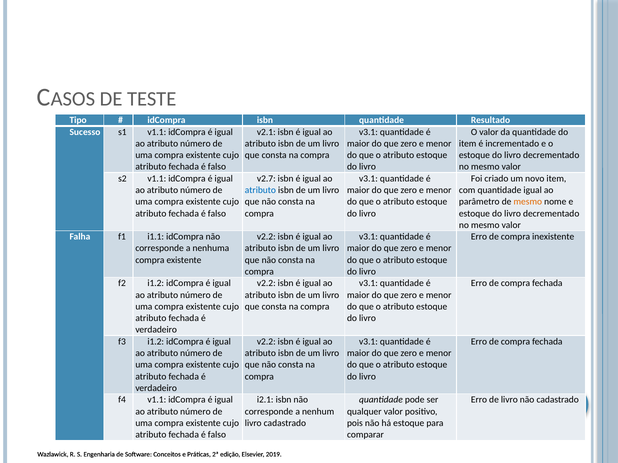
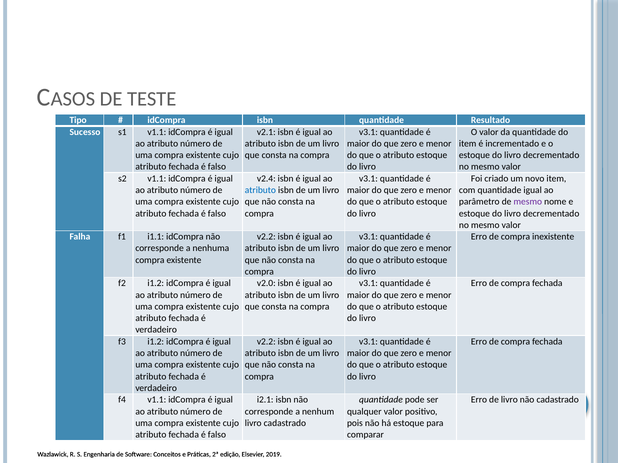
v2.7: v2.7 -> v2.4
mesmo at (528, 202) colour: orange -> purple
v2.2 at (266, 284): v2.2 -> v2.0
